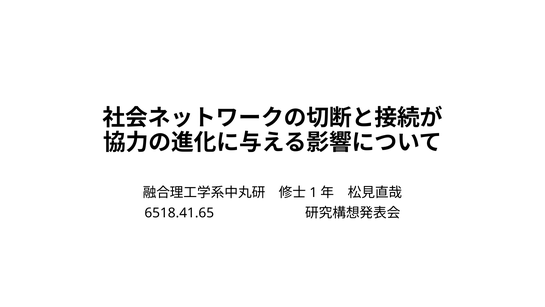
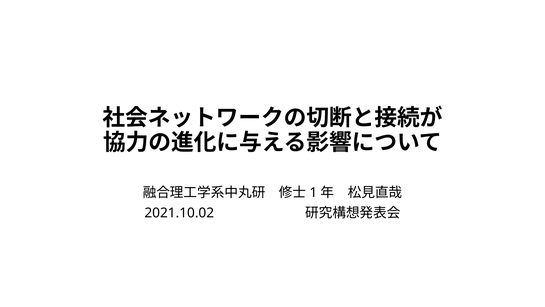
6518.41.65: 6518.41.65 -> 2021.10.02
